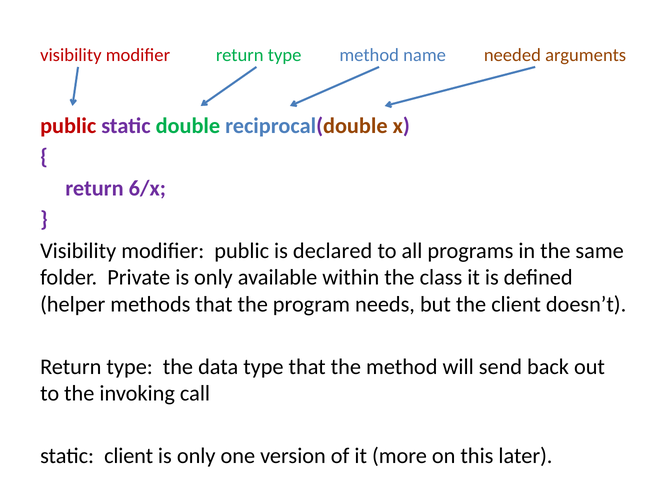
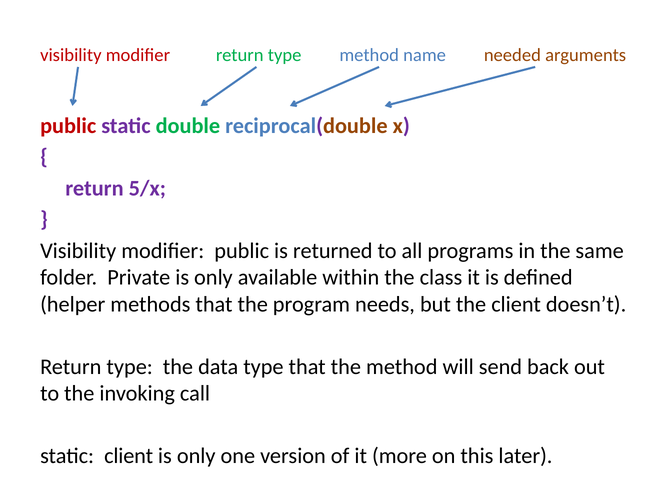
6/x: 6/x -> 5/x
declared: declared -> returned
